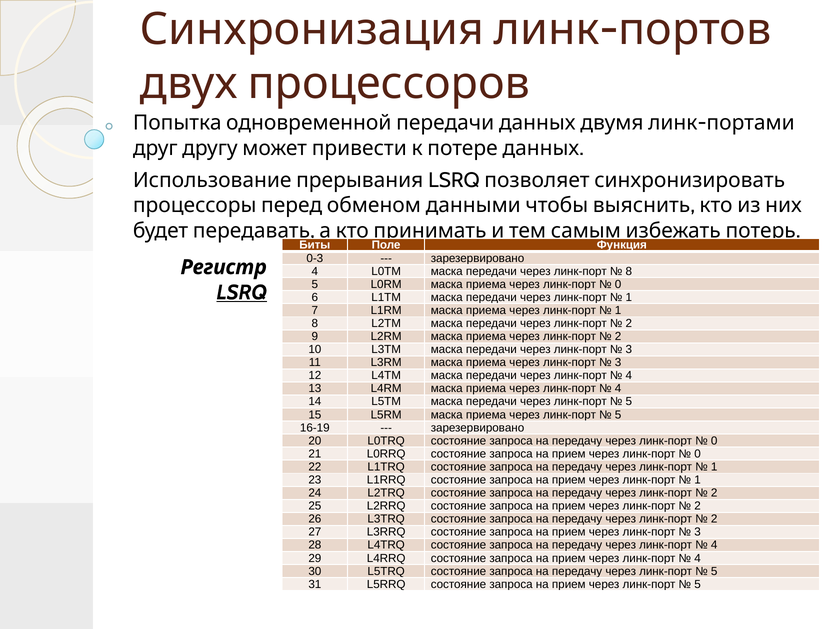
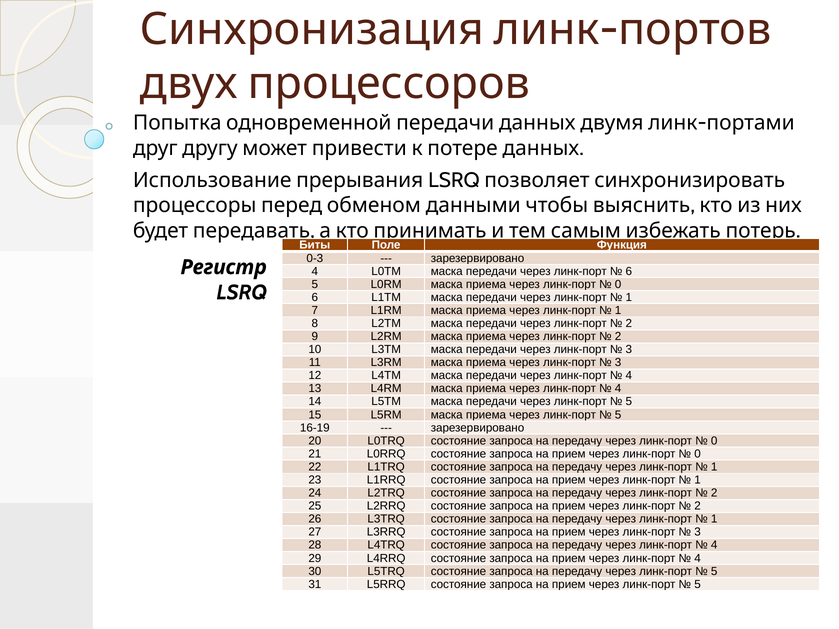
8 at (629, 271): 8 -> 6
LSRQ at (242, 293) underline: present -> none
2 at (714, 519): 2 -> 1
